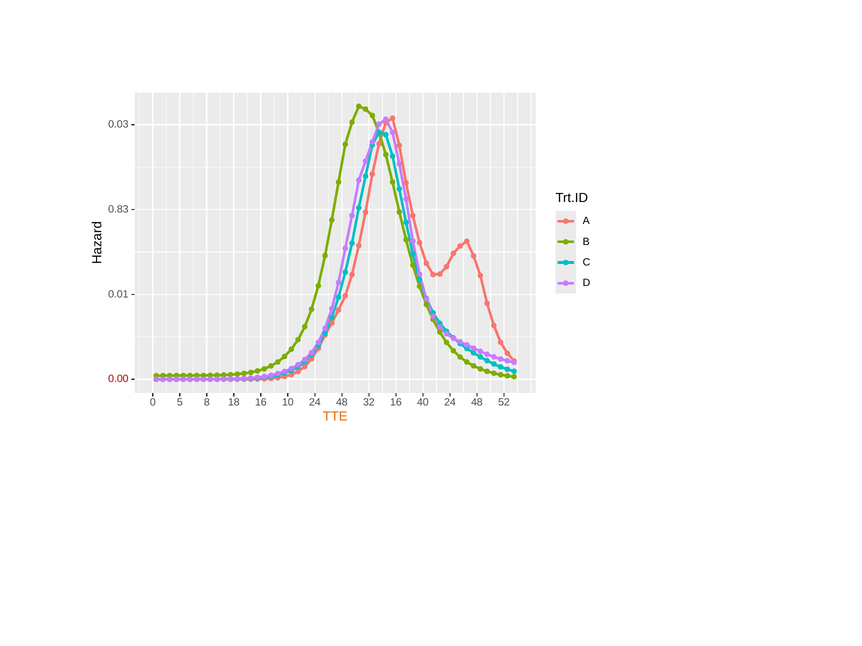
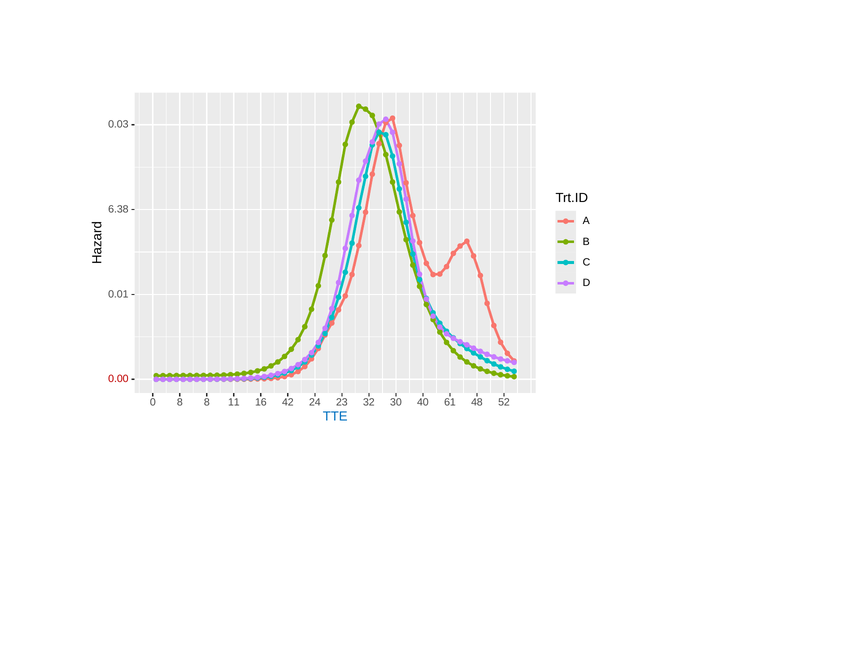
0.83: 0.83 -> 6.38
0 5: 5 -> 8
18: 18 -> 11
10: 10 -> 42
48 at (342, 403): 48 -> 23
32 16: 16 -> 30
40 24: 24 -> 61
TTE colour: orange -> blue
